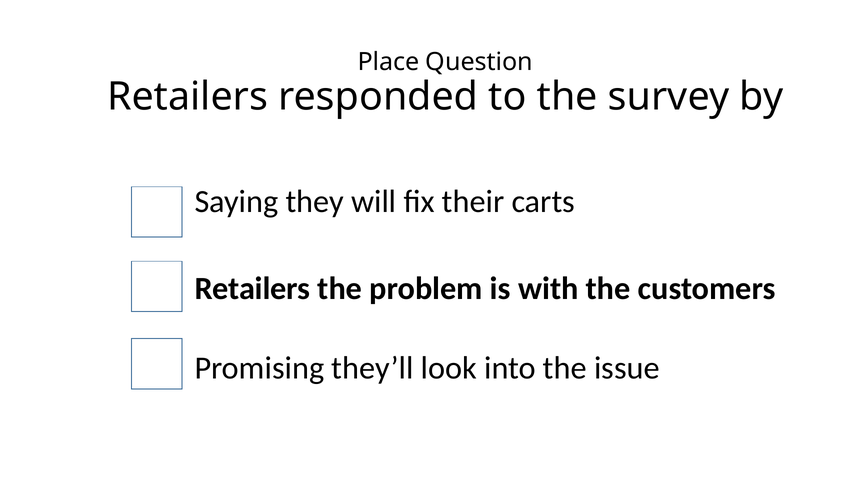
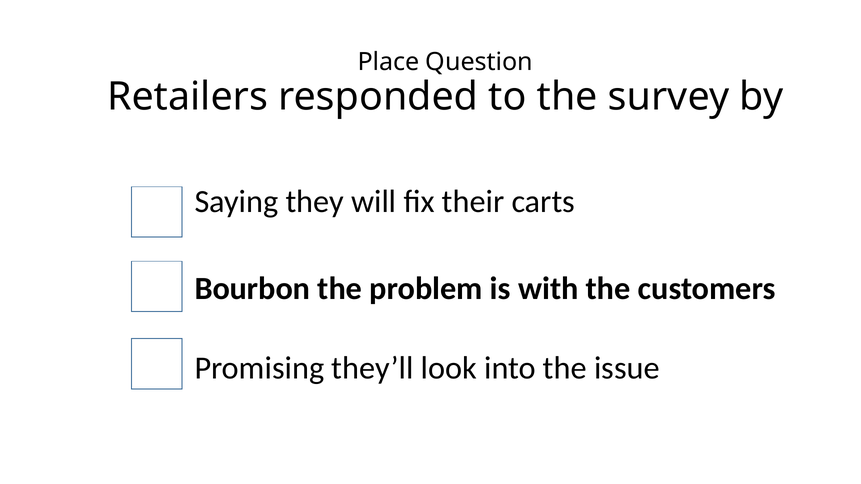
Retailers at (252, 289): Retailers -> Bourbon
